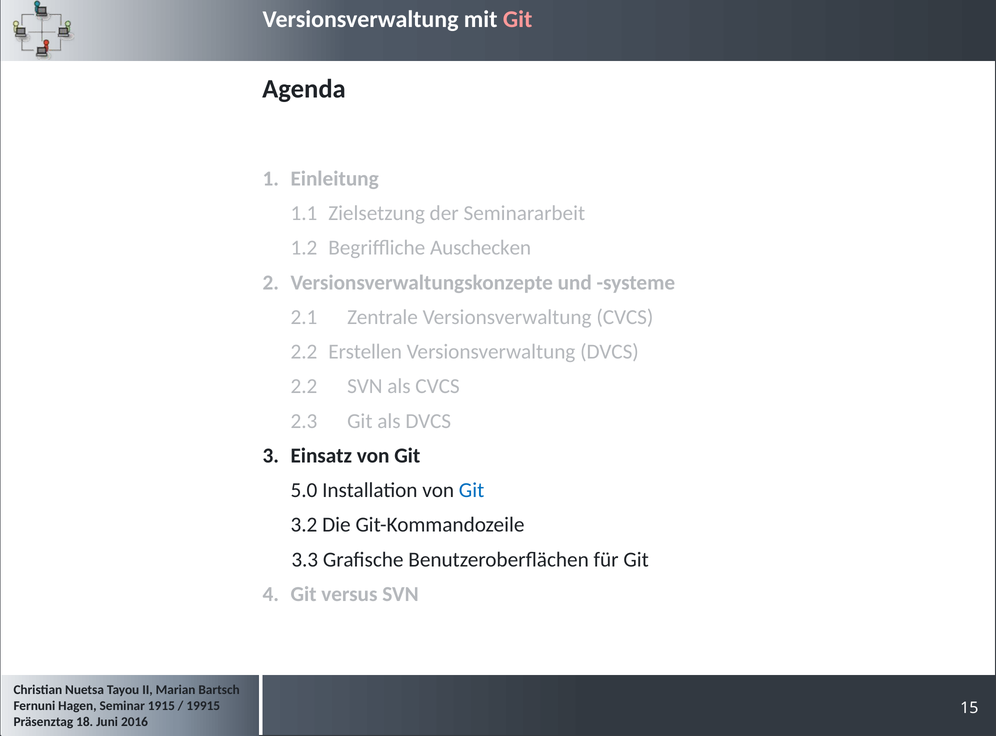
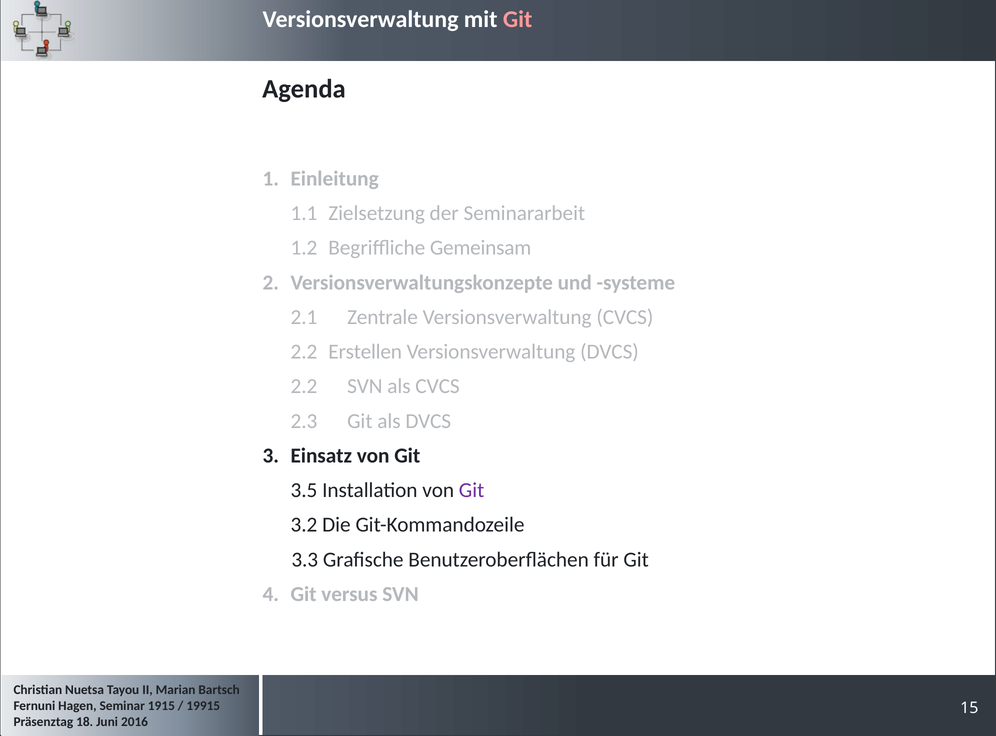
Auschecken: Auschecken -> Gemeinsam
5.0: 5.0 -> 3.5
Git at (472, 490) colour: blue -> purple
